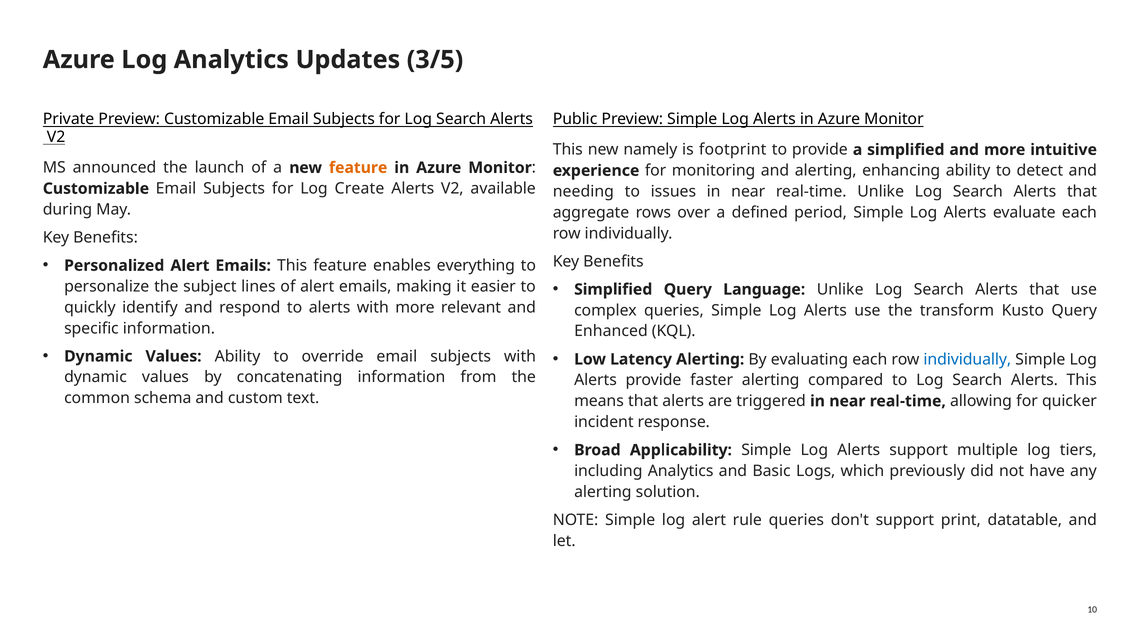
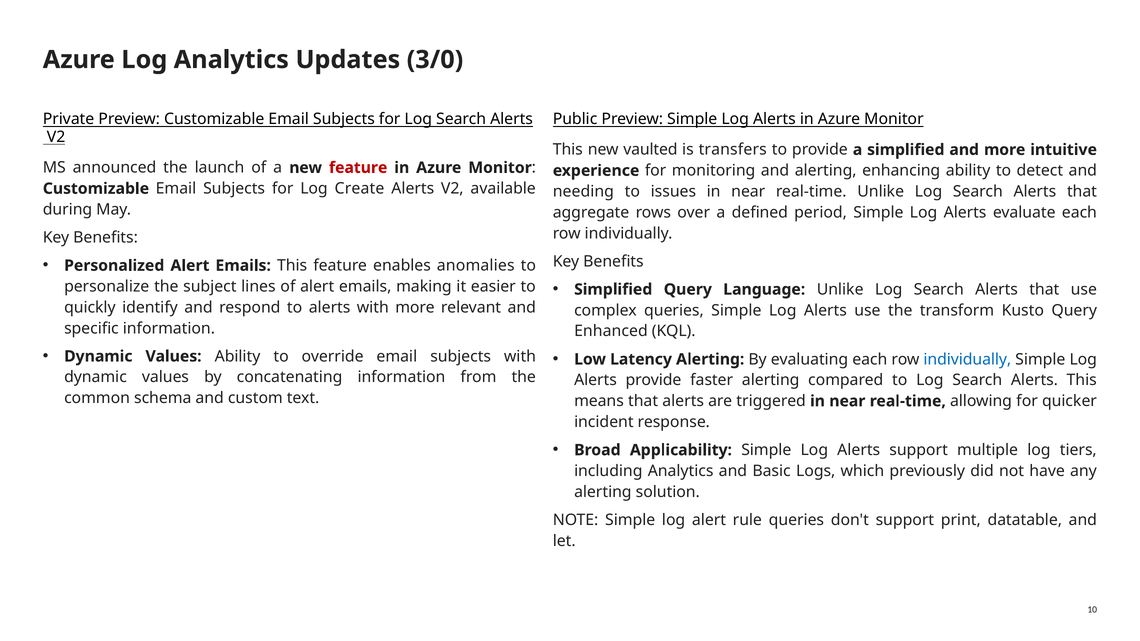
3/5: 3/5 -> 3/0
namely: namely -> vaulted
footprint: footprint -> transfers
feature at (358, 168) colour: orange -> red
everything: everything -> anomalies
